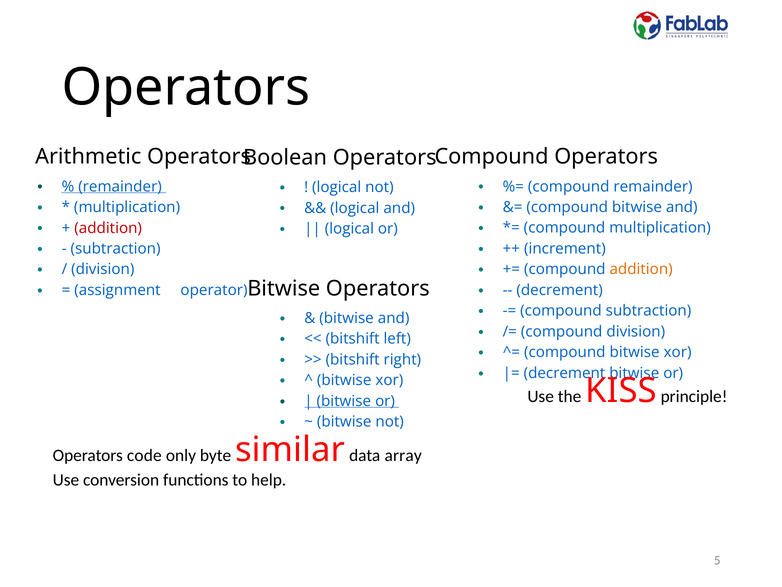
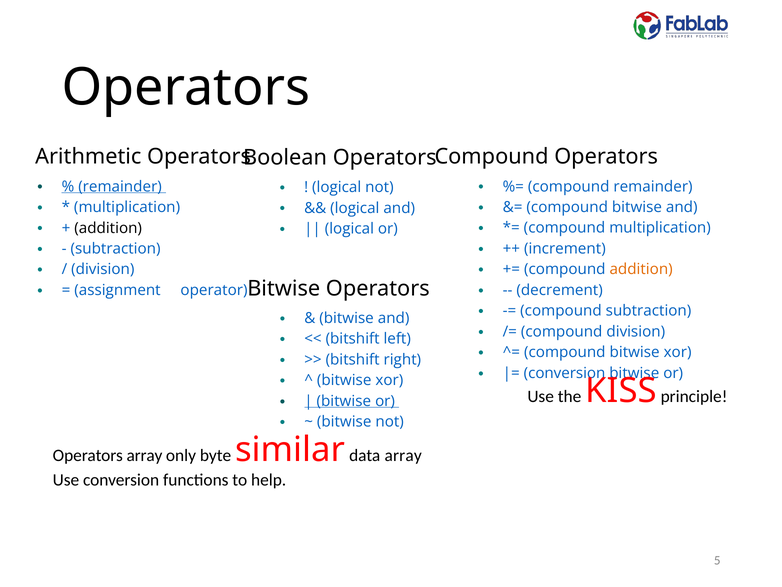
addition at (108, 228) colour: red -> black
decrement at (565, 373): decrement -> conversion
Operators code: code -> array
